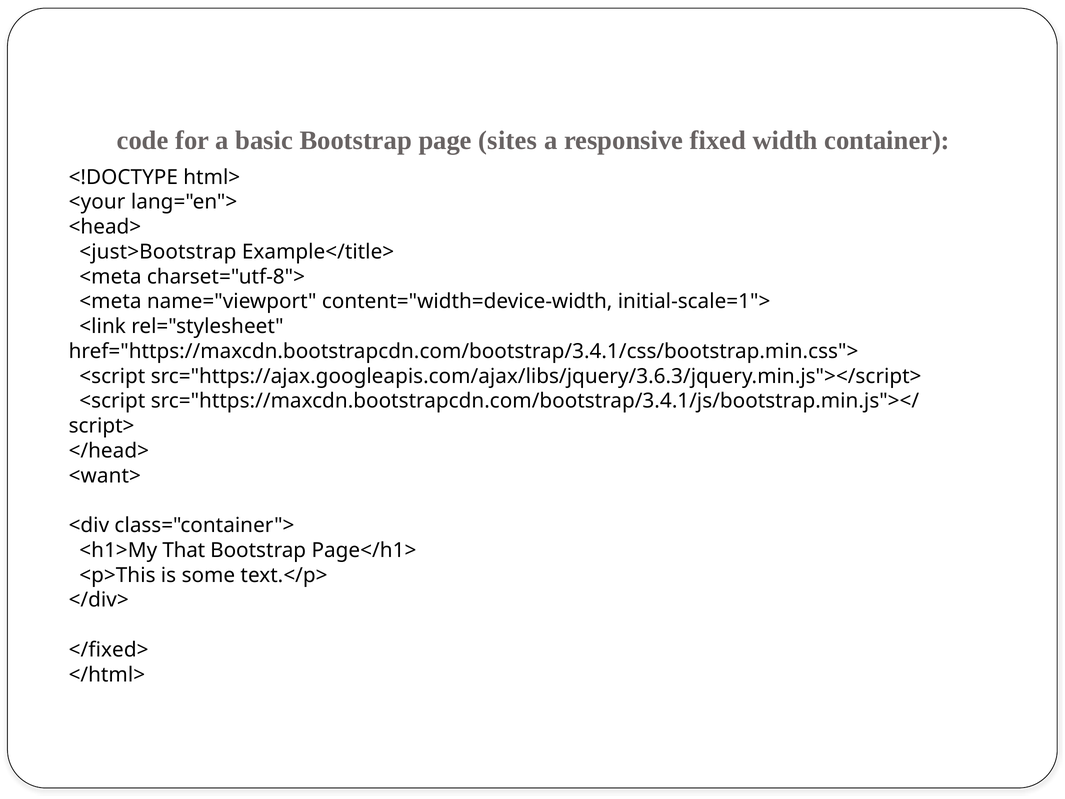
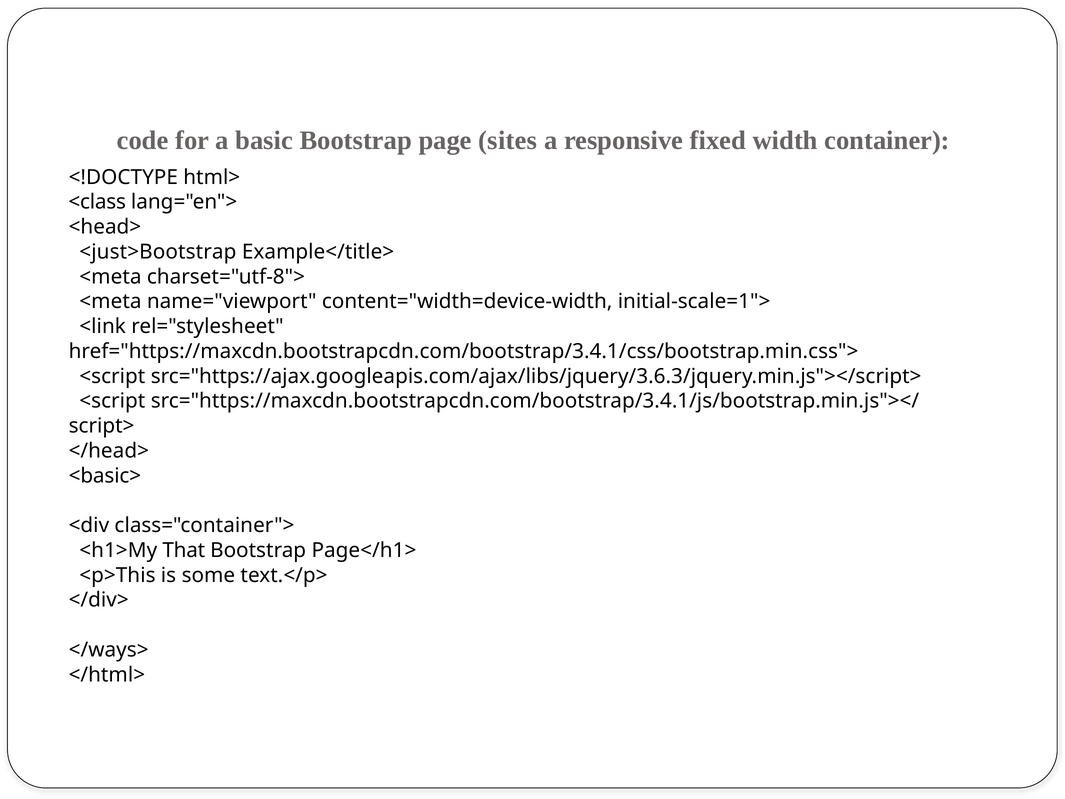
<your: <your -> <class
<want>: <want> -> <basic>
</fixed>: </fixed> -> </ways>
